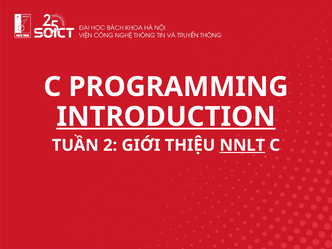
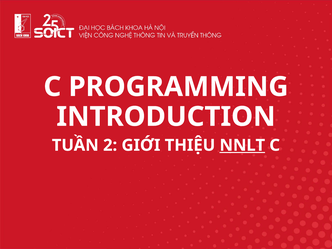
INTRODUCTION underline: present -> none
